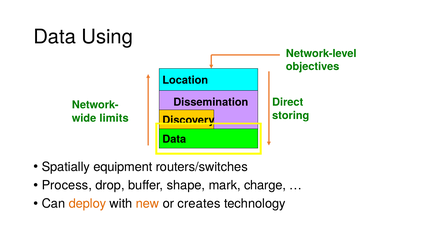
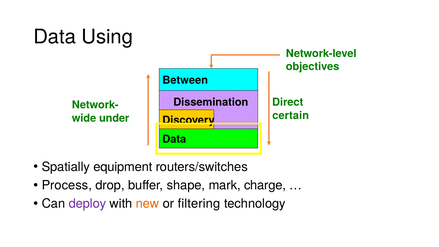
Location: Location -> Between
storing: storing -> certain
limits: limits -> under
deploy colour: orange -> purple
creates: creates -> filtering
